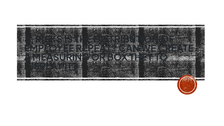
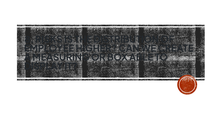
REPEAT: REPEAT -> HIGHER
THEY: THEY -> ABLE
